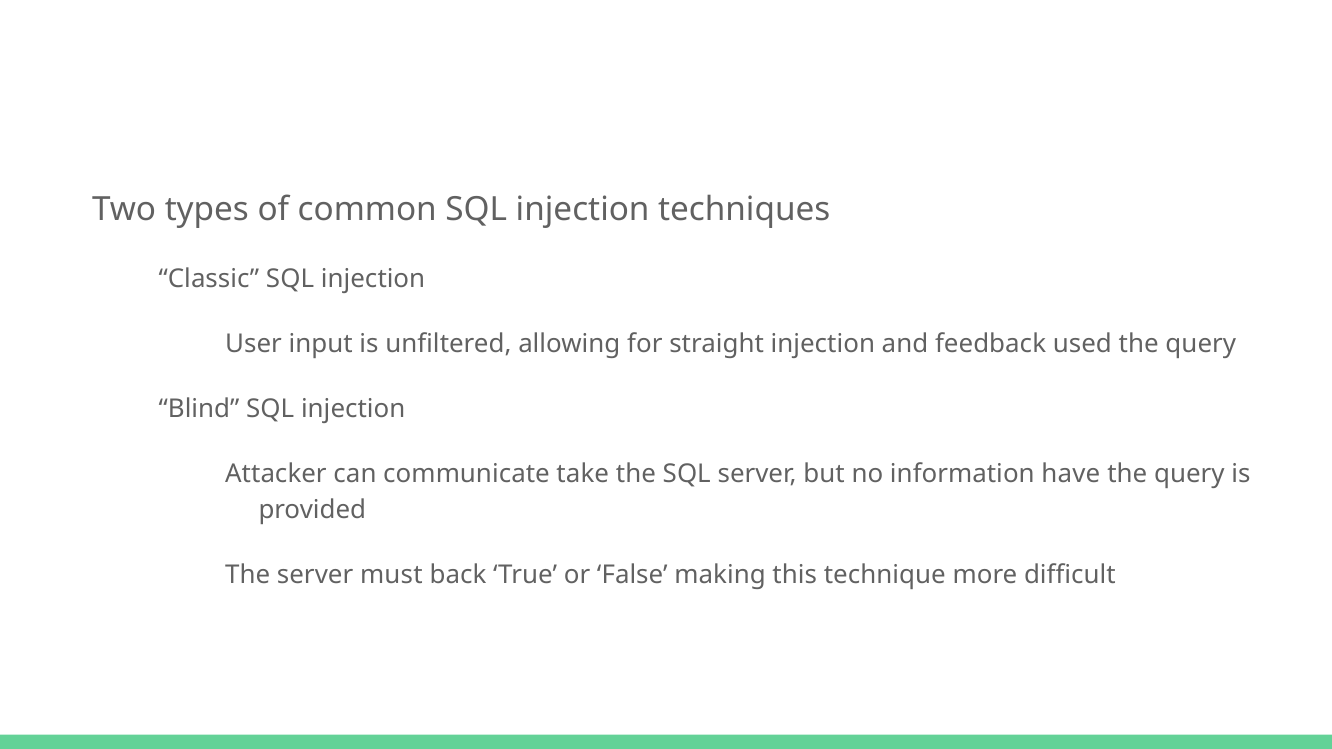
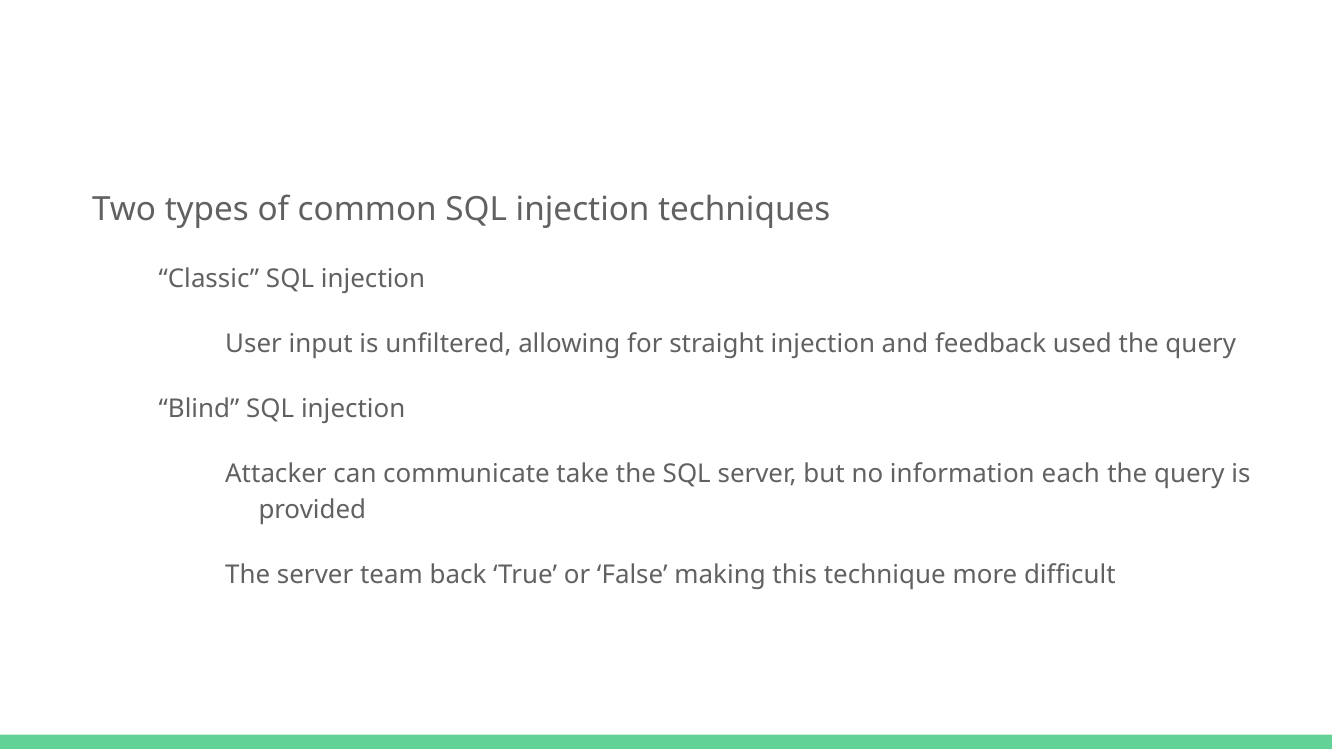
have: have -> each
must: must -> team
